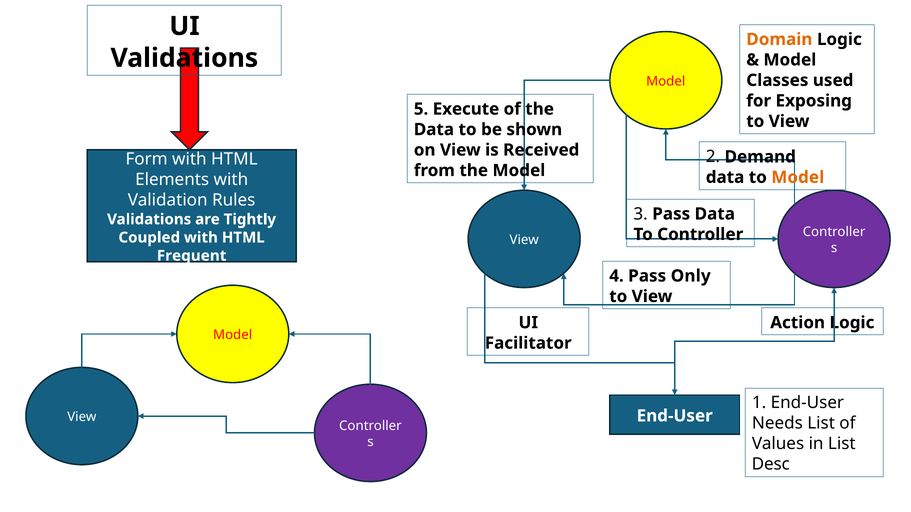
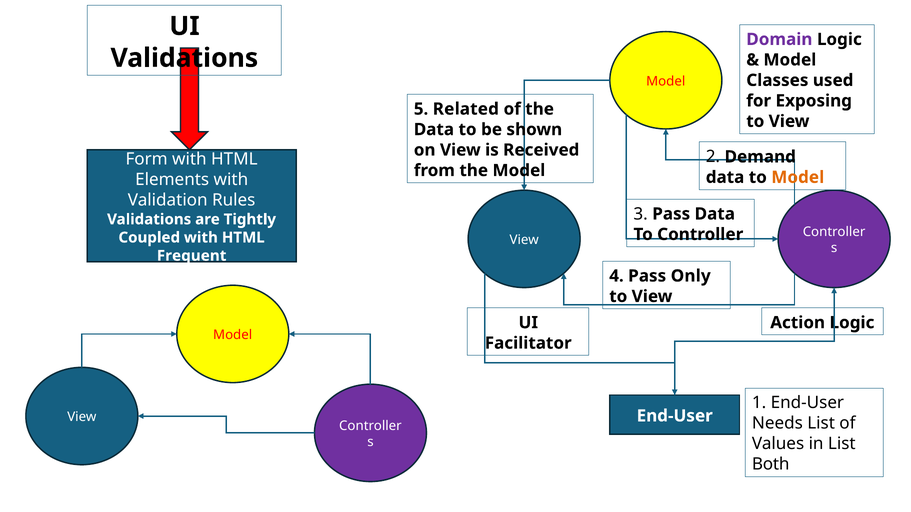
Domain colour: orange -> purple
Execute: Execute -> Related
Desc: Desc -> Both
